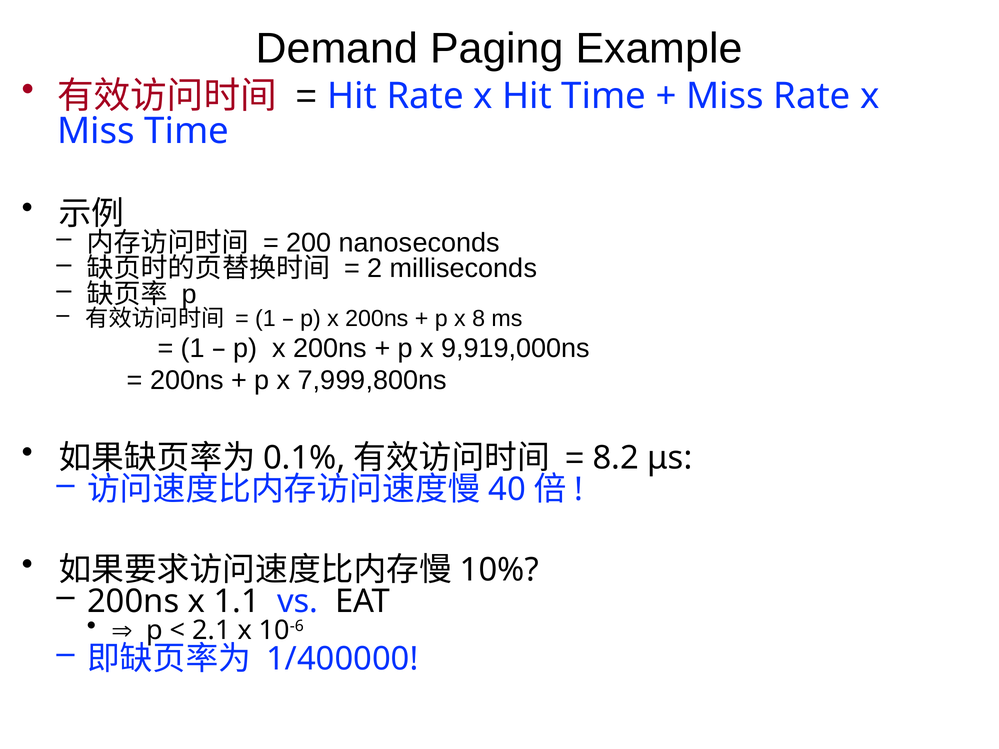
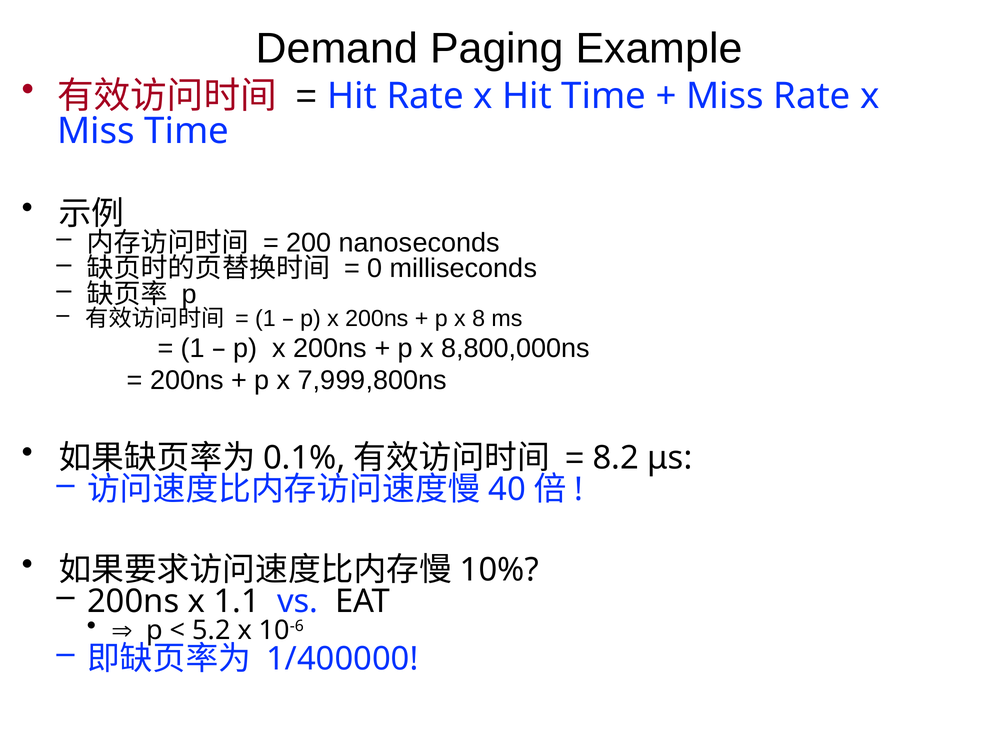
2: 2 -> 0
9,919,000ns: 9,919,000ns -> 8,800,000ns
2.1: 2.1 -> 5.2
